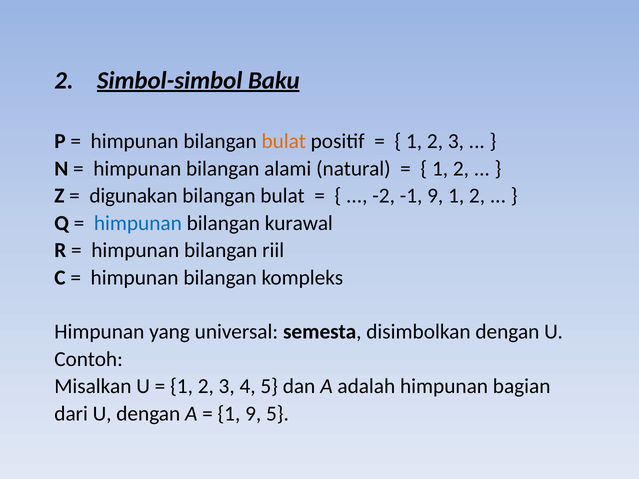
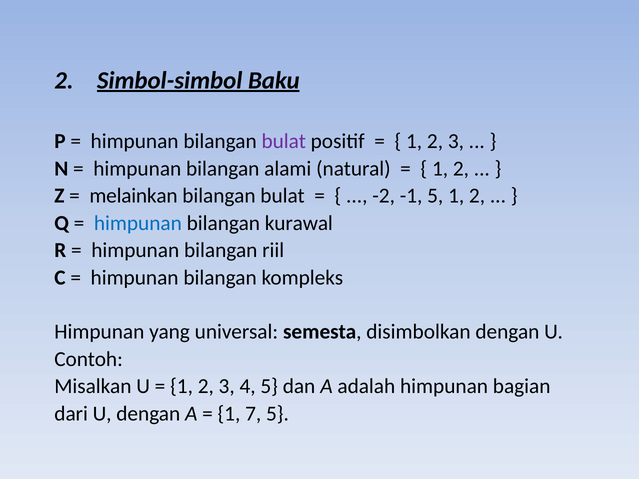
bulat at (284, 141) colour: orange -> purple
digunakan: digunakan -> melainkan
-1 9: 9 -> 5
1 9: 9 -> 7
